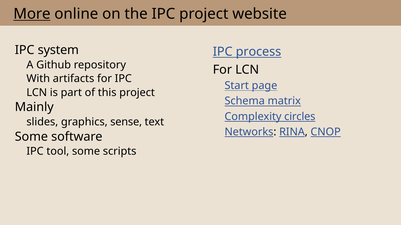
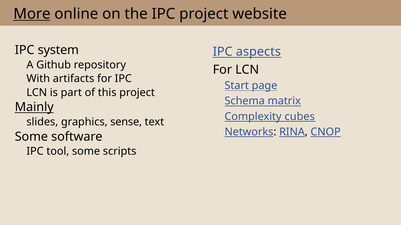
process: process -> aspects
Mainly underline: none -> present
circles: circles -> cubes
